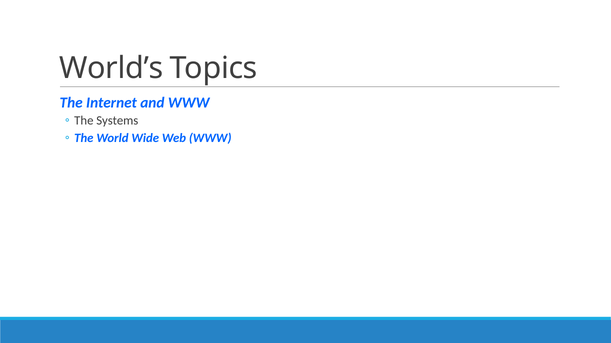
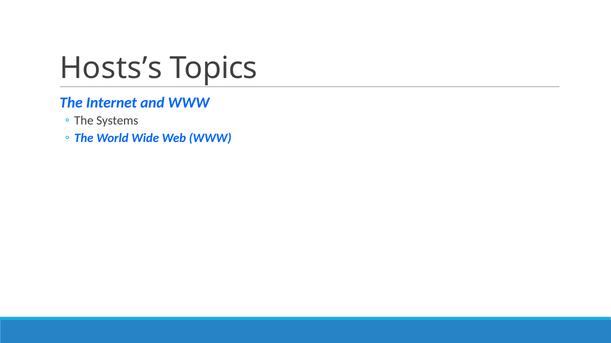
World’s: World’s -> Hosts’s
